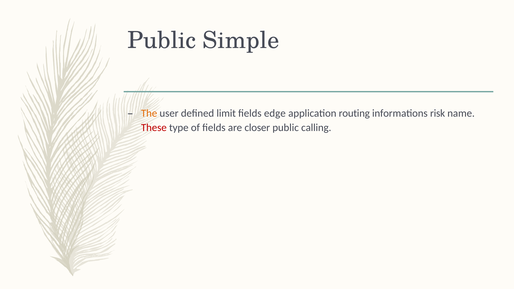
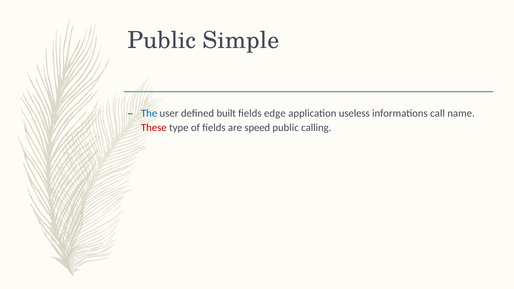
The colour: orange -> blue
limit: limit -> built
routing: routing -> useless
risk: risk -> call
closer: closer -> speed
